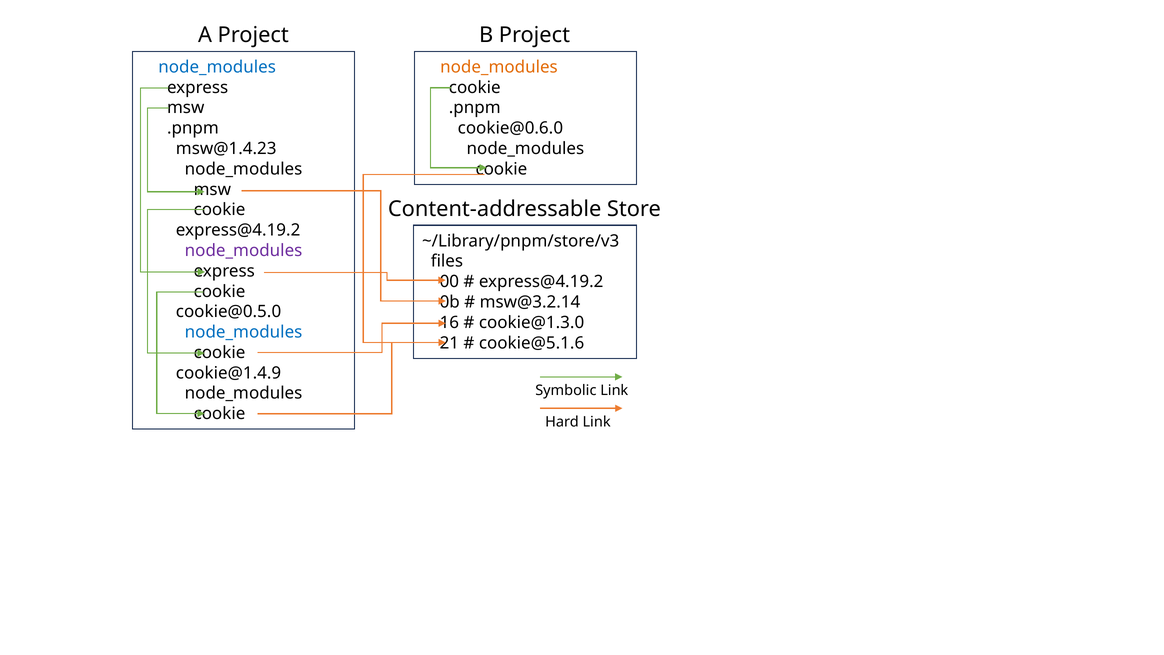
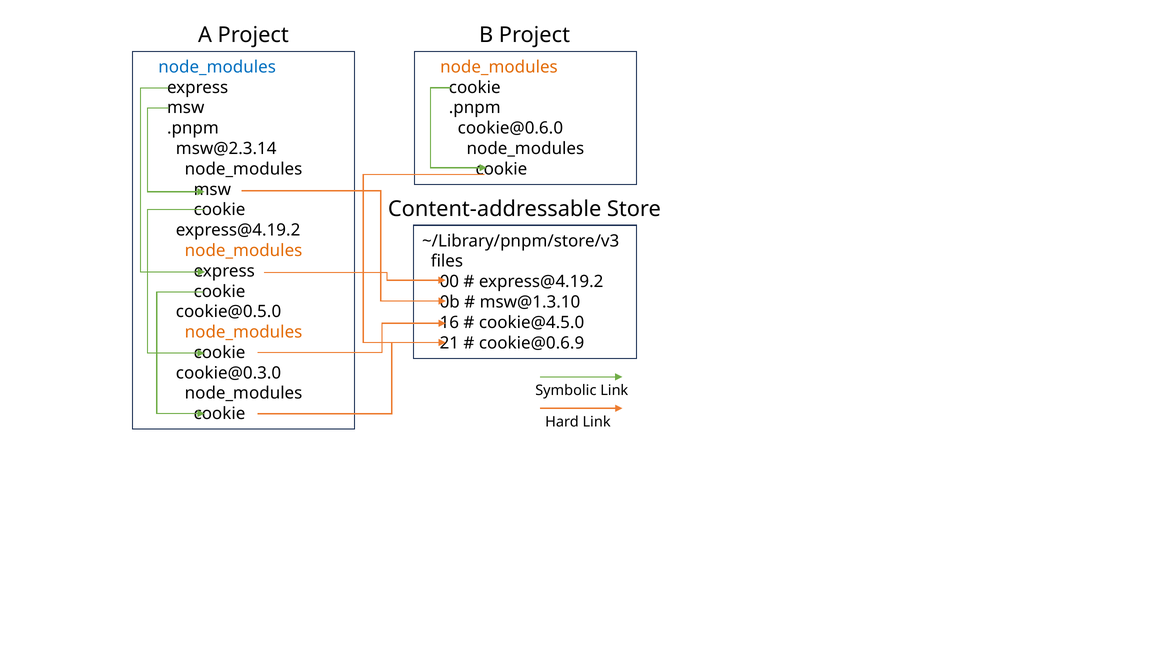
msw@1.4.23: msw@1.4.23 -> msw@2.3.14
node_modules at (244, 251) colour: purple -> orange
msw@3.2.14: msw@3.2.14 -> msw@1.3.10
cookie@1.3.0: cookie@1.3.0 -> cookie@4.5.0
node_modules at (244, 332) colour: blue -> orange
cookie@5.1.6: cookie@5.1.6 -> cookie@0.6.9
cookie@1.4.9: cookie@1.4.9 -> cookie@0.3.0
